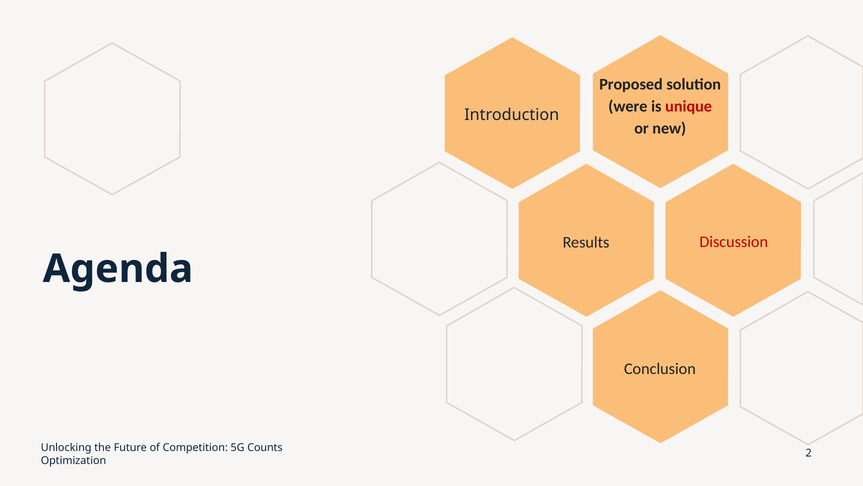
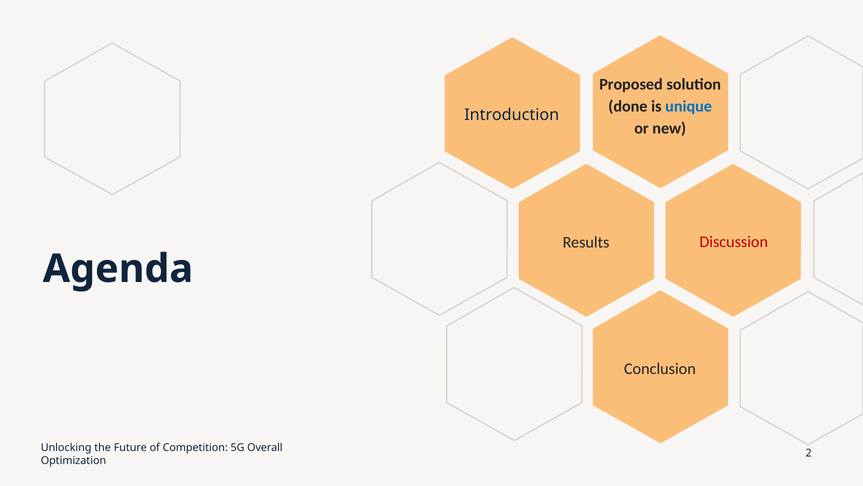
were: were -> done
unique colour: red -> blue
Counts: Counts -> Overall
